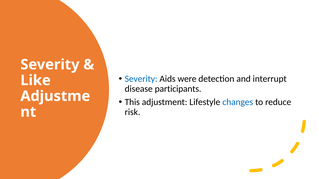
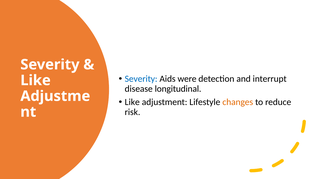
participants: participants -> longitudinal
This at (132, 102): This -> Like
changes colour: blue -> orange
